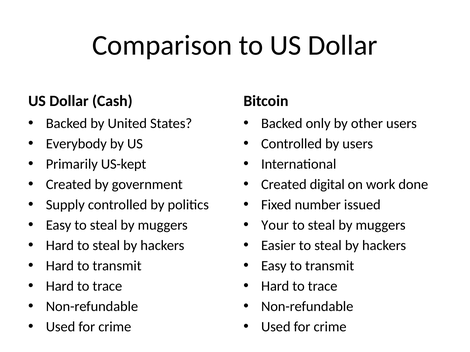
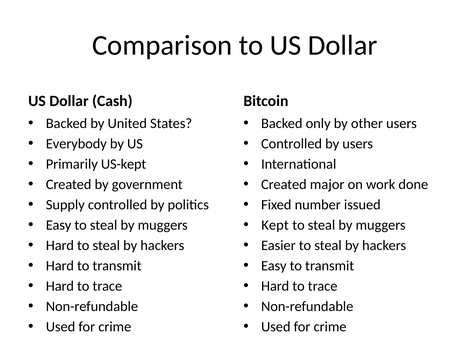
digital: digital -> major
Your: Your -> Kept
